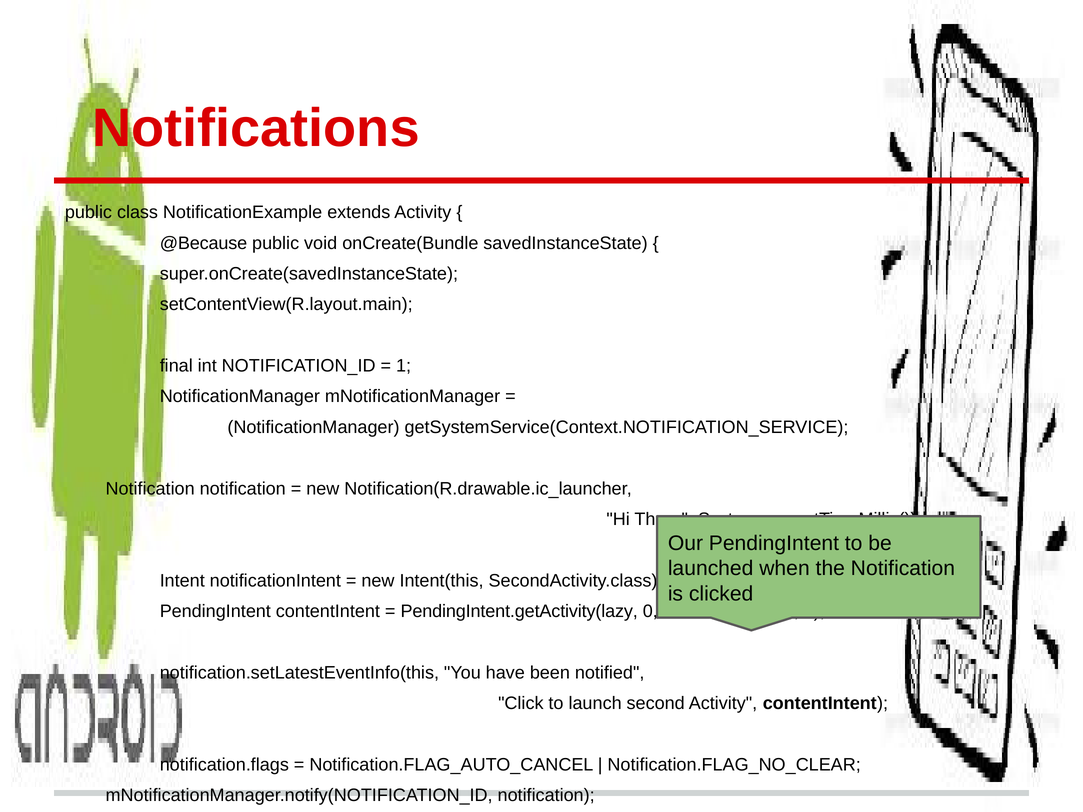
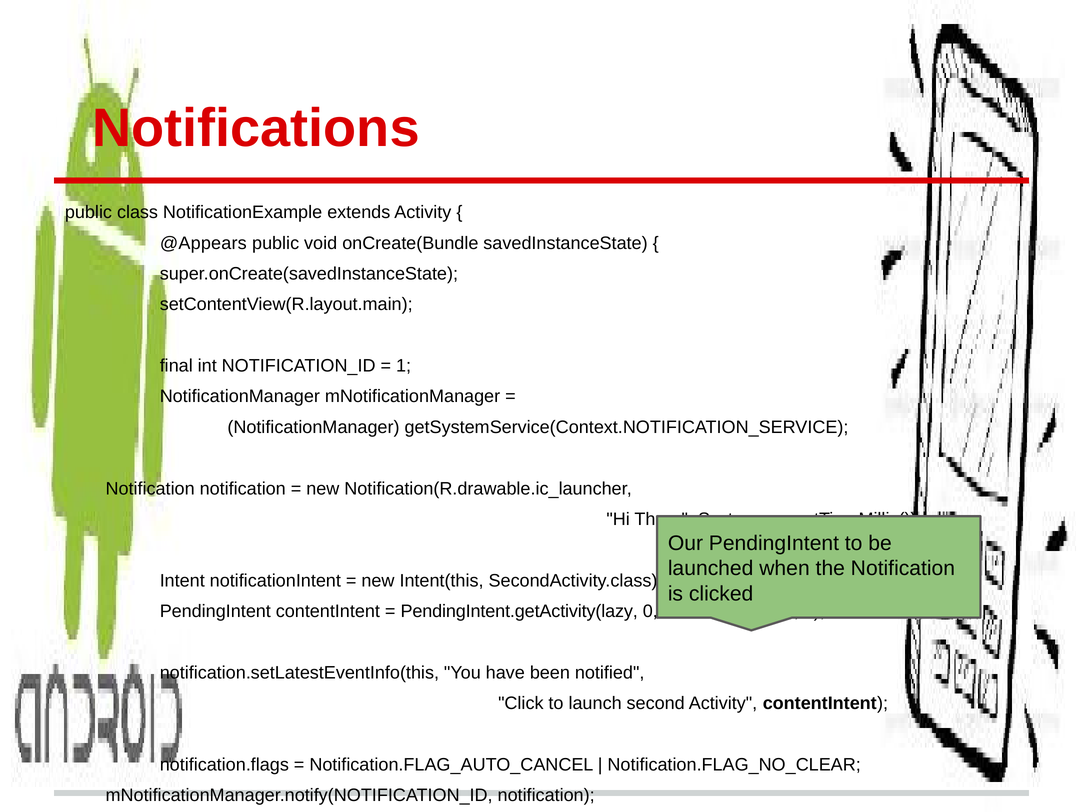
@Because: @Because -> @Appears
